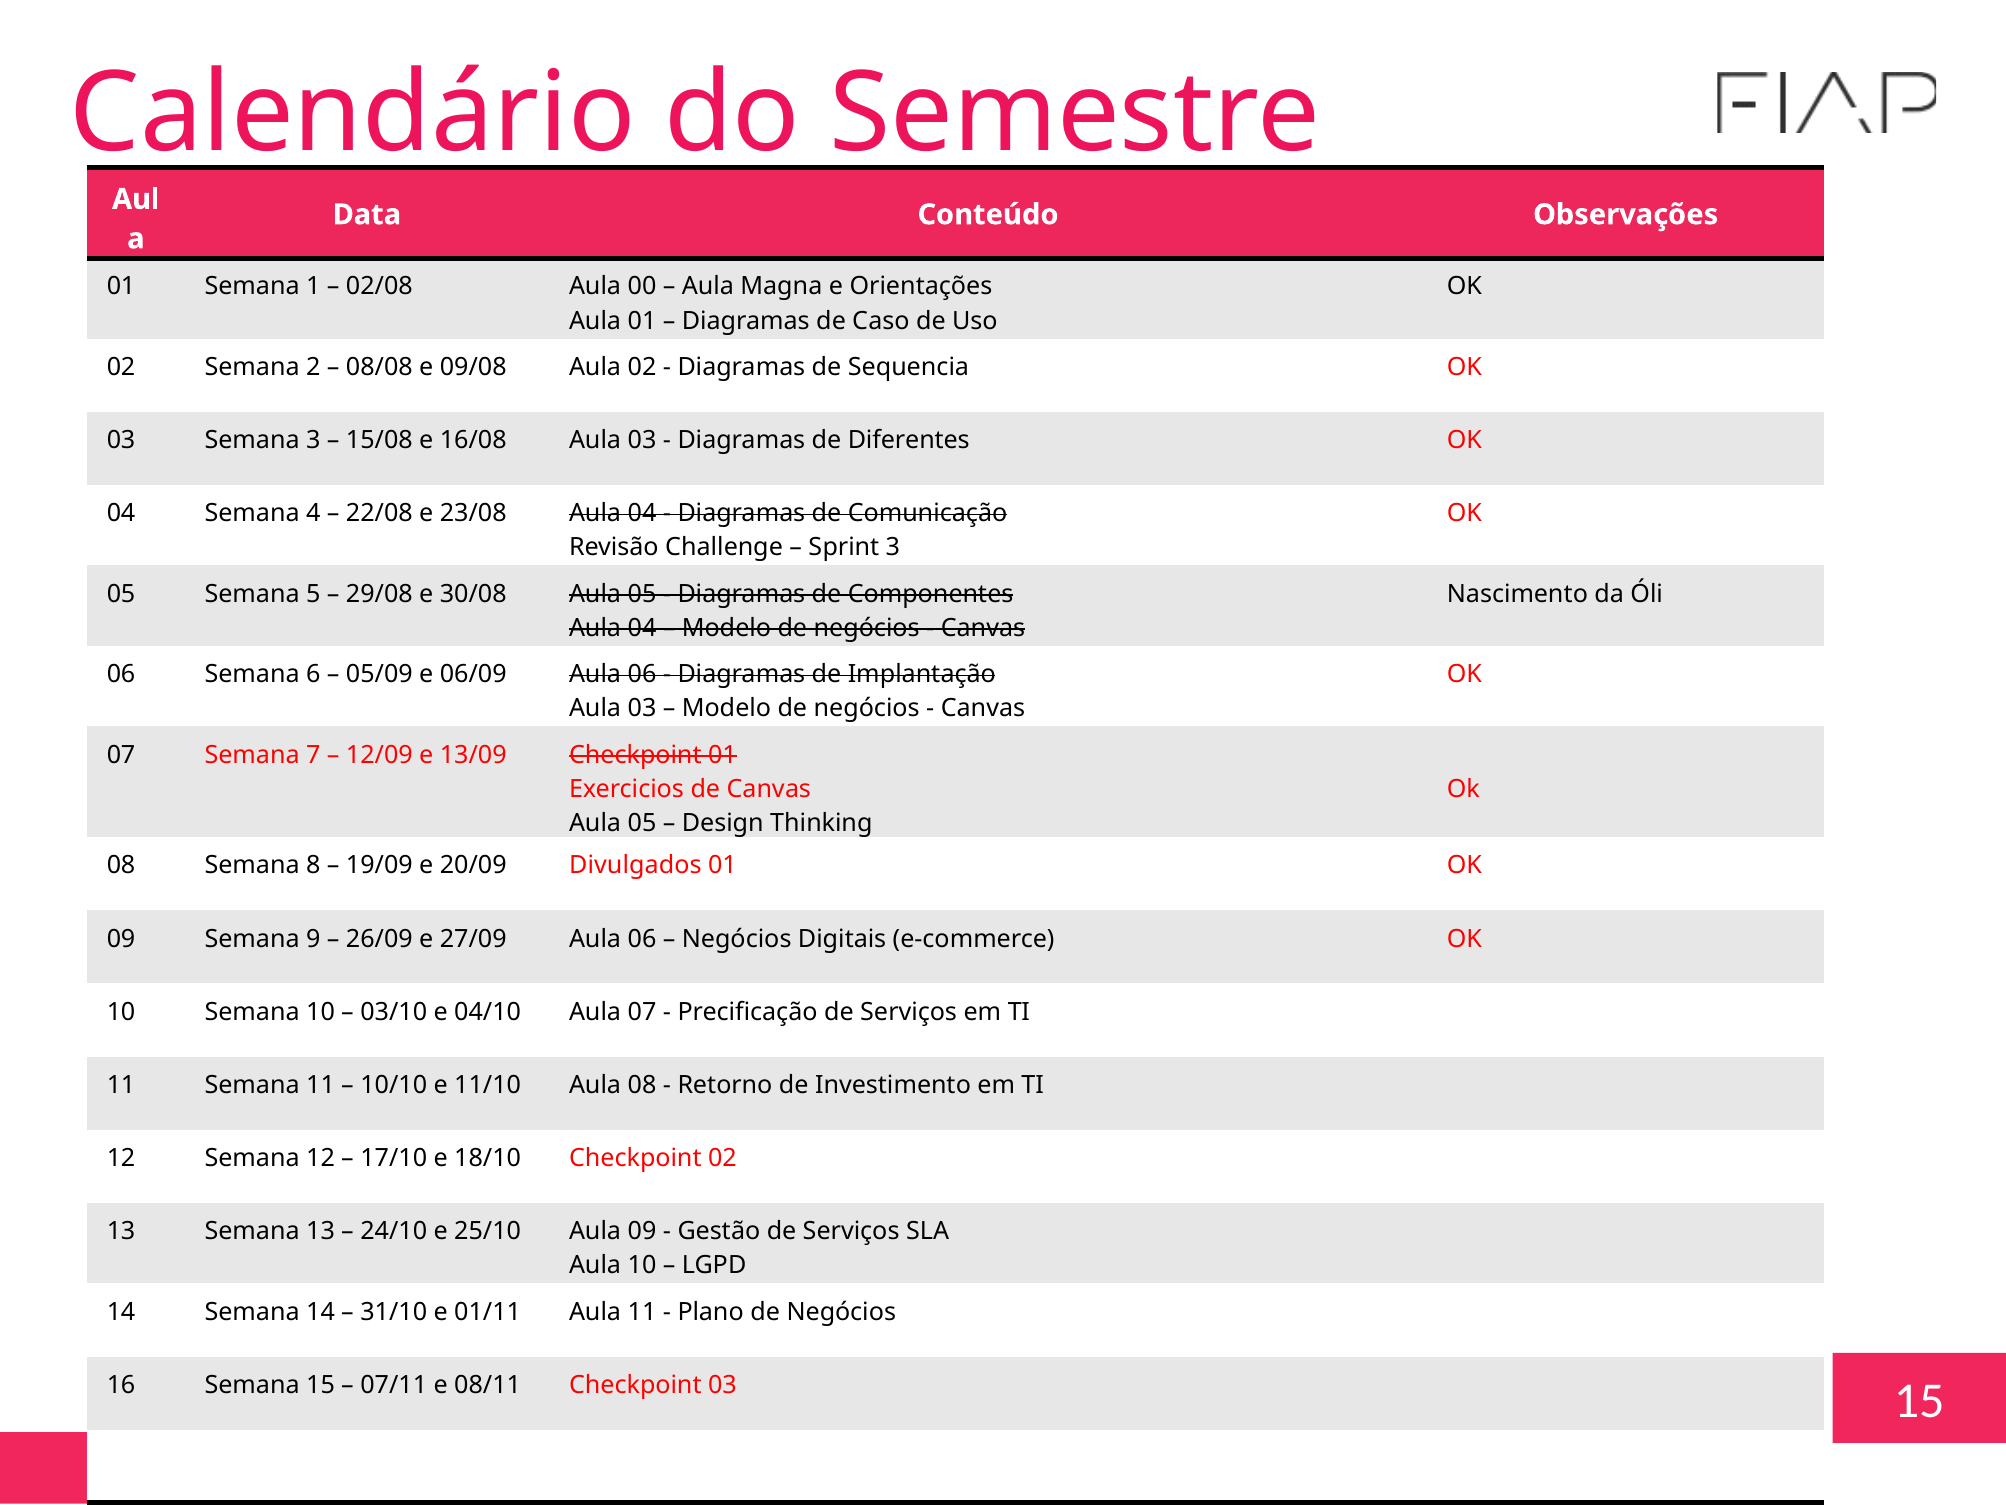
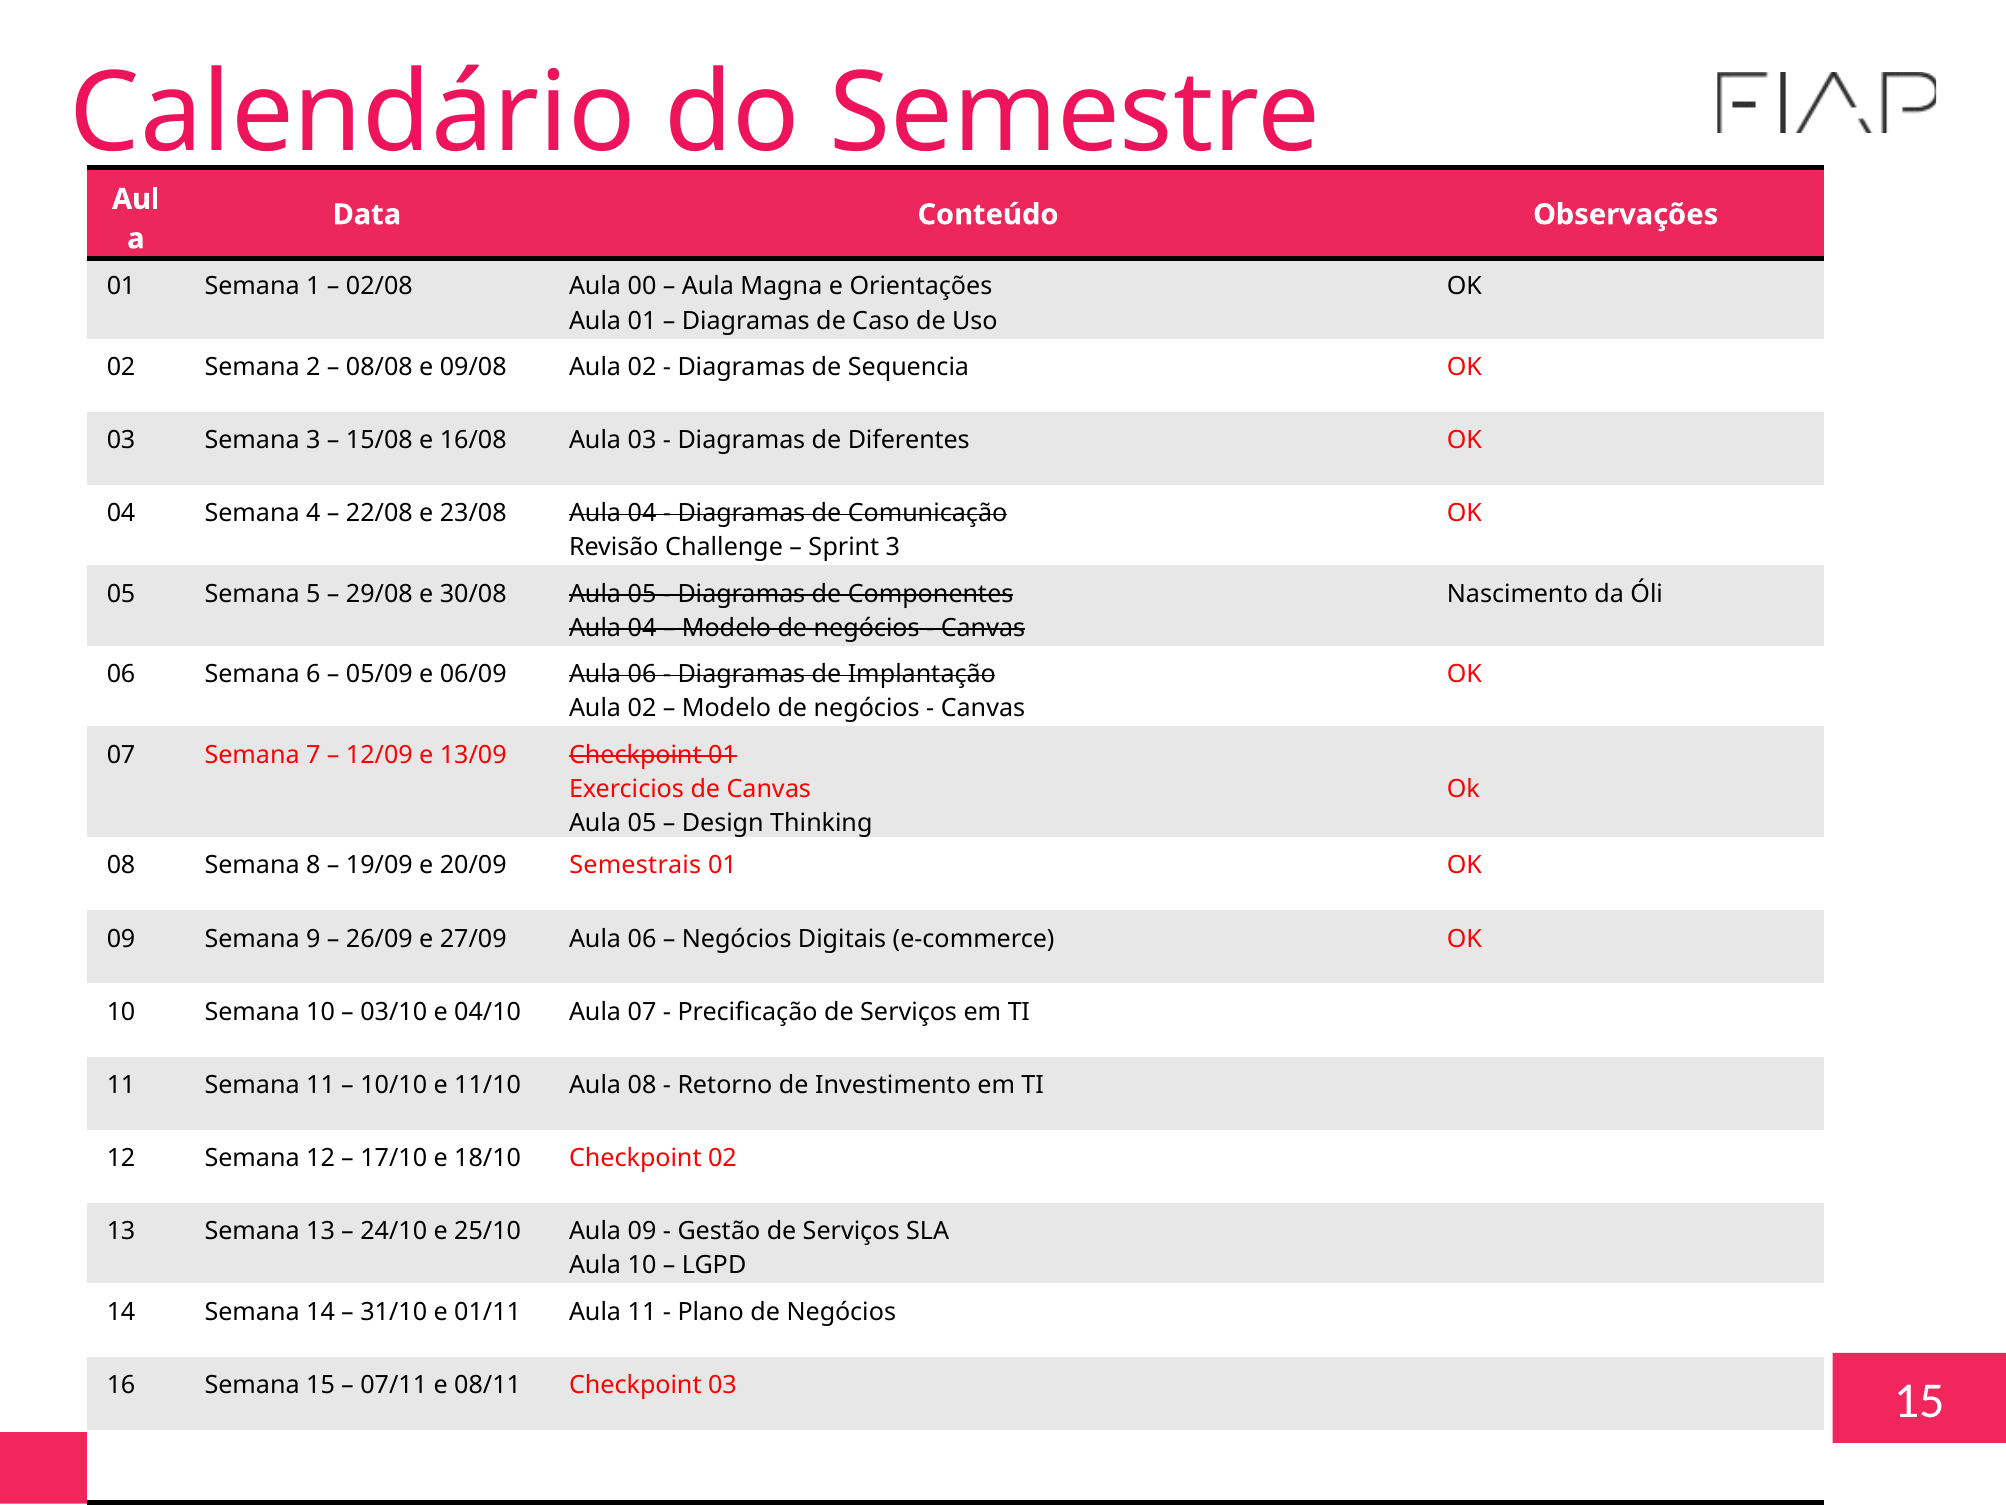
03 at (642, 708): 03 -> 02
Divulgados: Divulgados -> Semestrais
